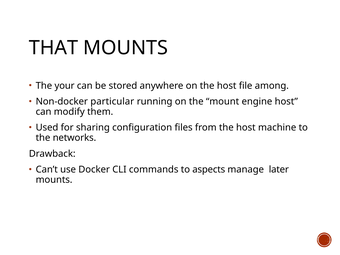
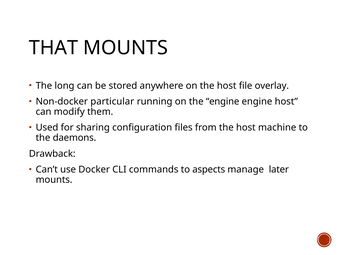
your: your -> long
among: among -> overlay
the mount: mount -> engine
networks: networks -> daemons
